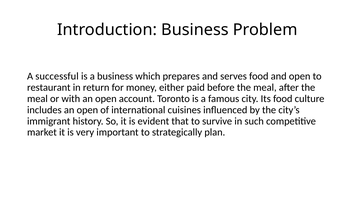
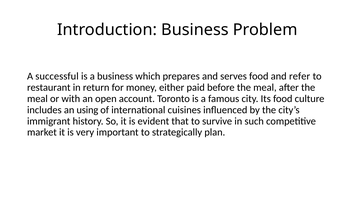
and open: open -> refer
includes an open: open -> using
